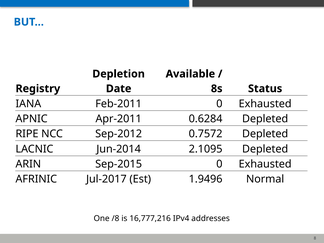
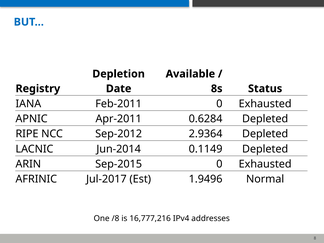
0.7572: 0.7572 -> 2.9364
2.1095: 2.1095 -> 0.1149
